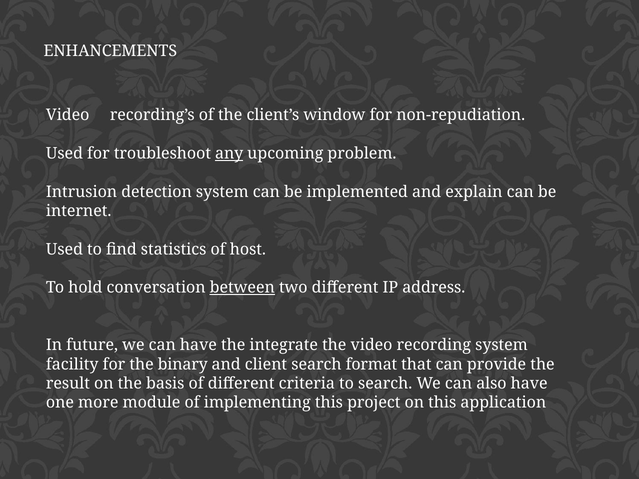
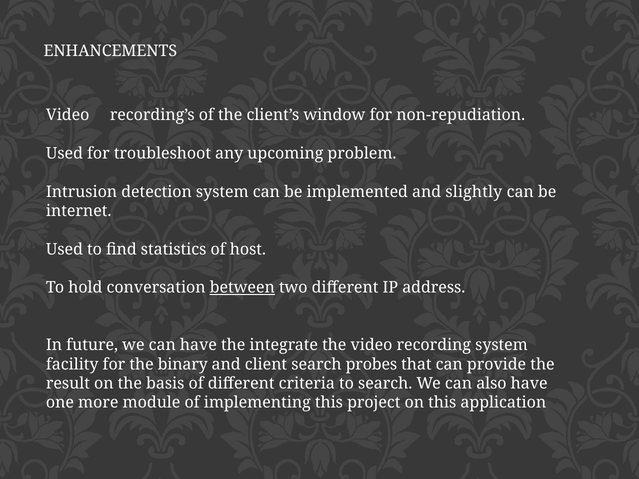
any underline: present -> none
explain: explain -> slightly
format: format -> probes
